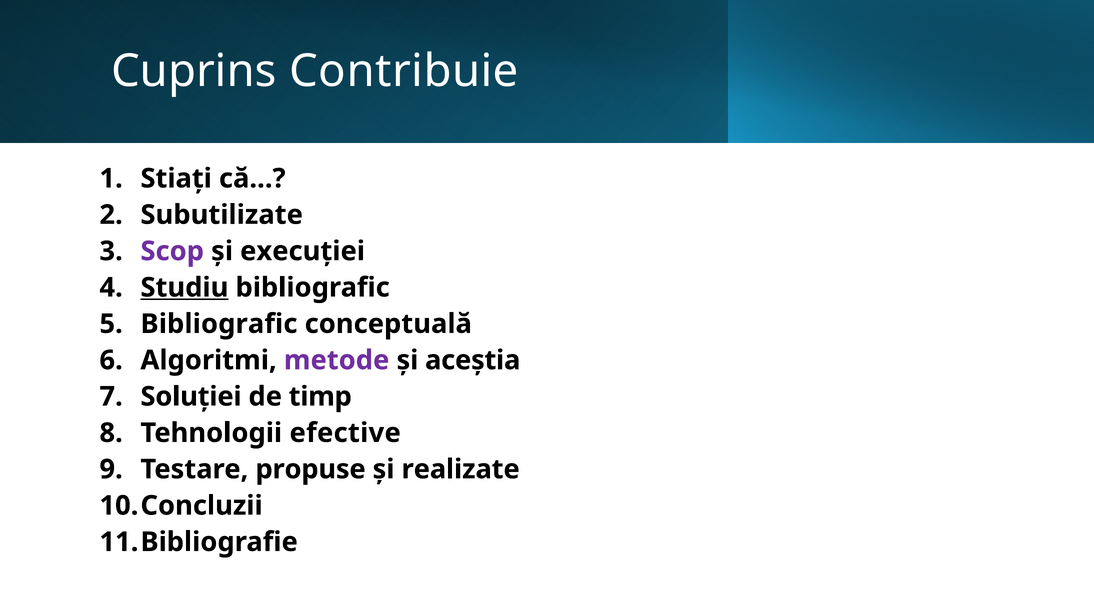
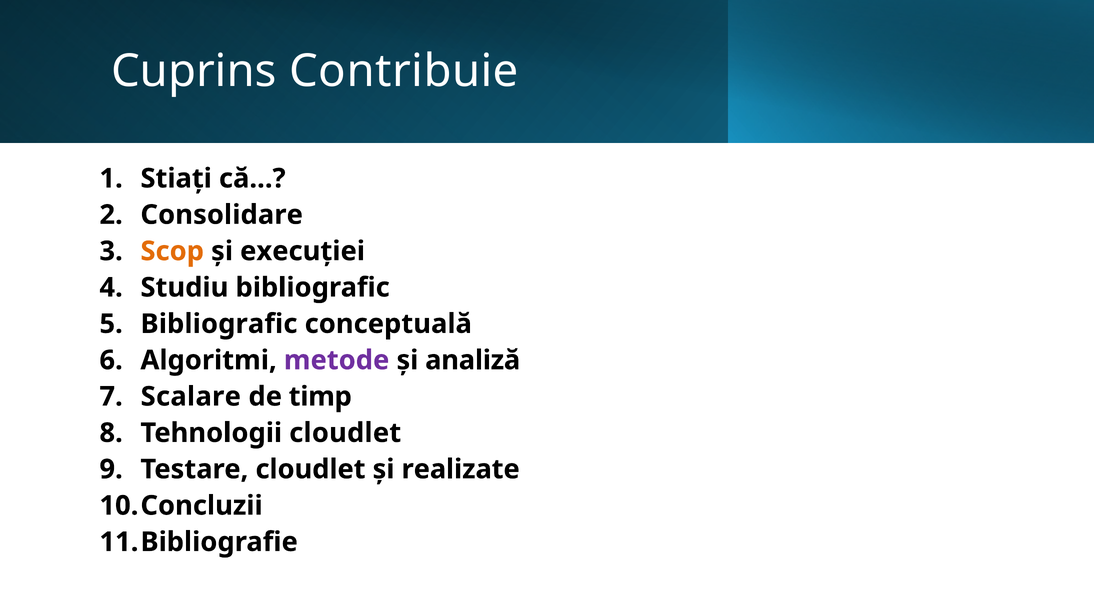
Subutilizate: Subutilizate -> Consolidare
Scop colour: purple -> orange
Studiu underline: present -> none
aceștia: aceștia -> analiză
Soluției: Soluției -> Scalare
Tehnologii efective: efective -> cloudlet
Testare propuse: propuse -> cloudlet
